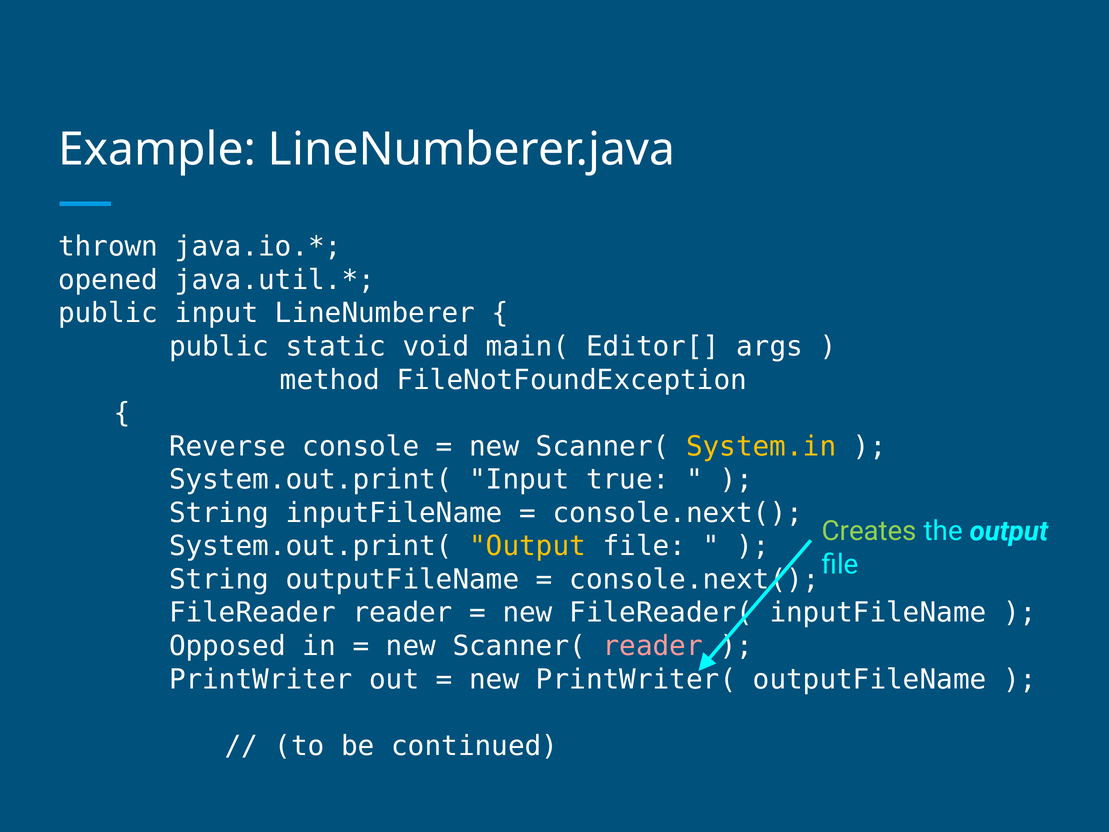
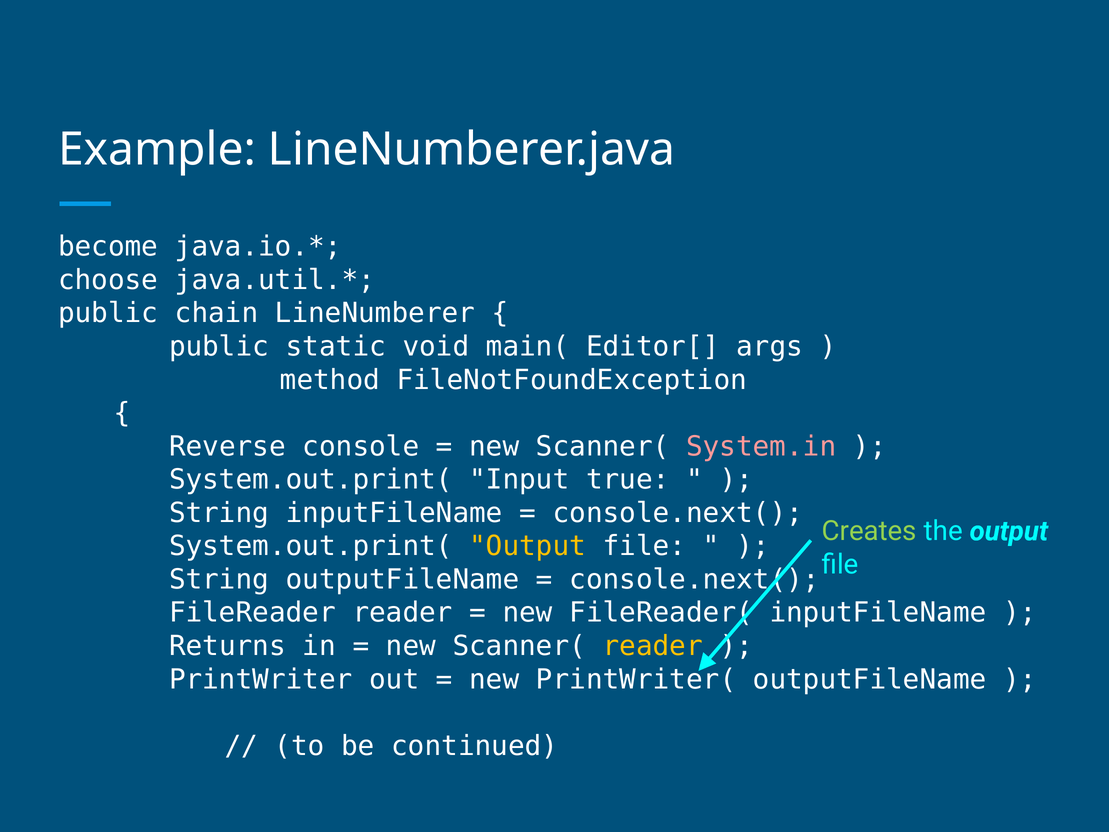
thrown: thrown -> become
opened: opened -> choose
public input: input -> chain
System.in colour: yellow -> pink
Opposed: Opposed -> Returns
reader at (653, 646) colour: pink -> yellow
